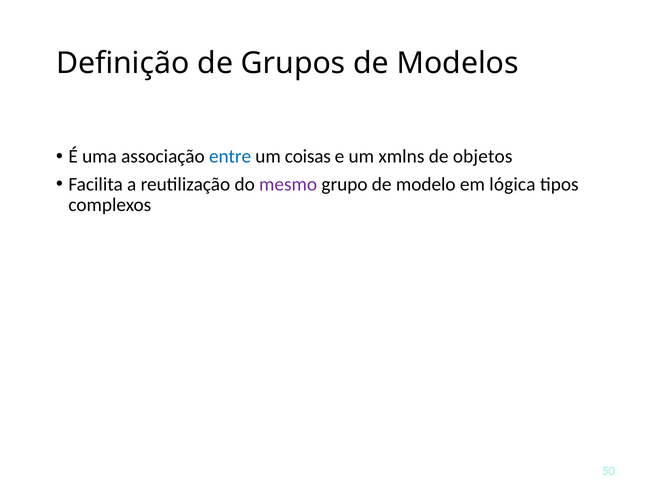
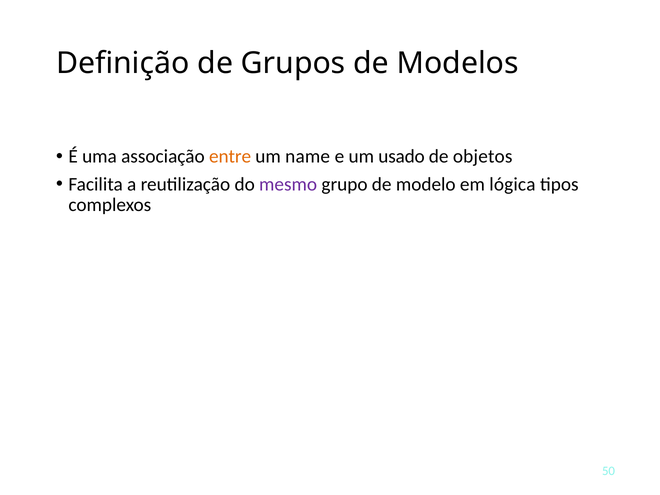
entre colour: blue -> orange
coisas: coisas -> name
xmlns: xmlns -> usado
